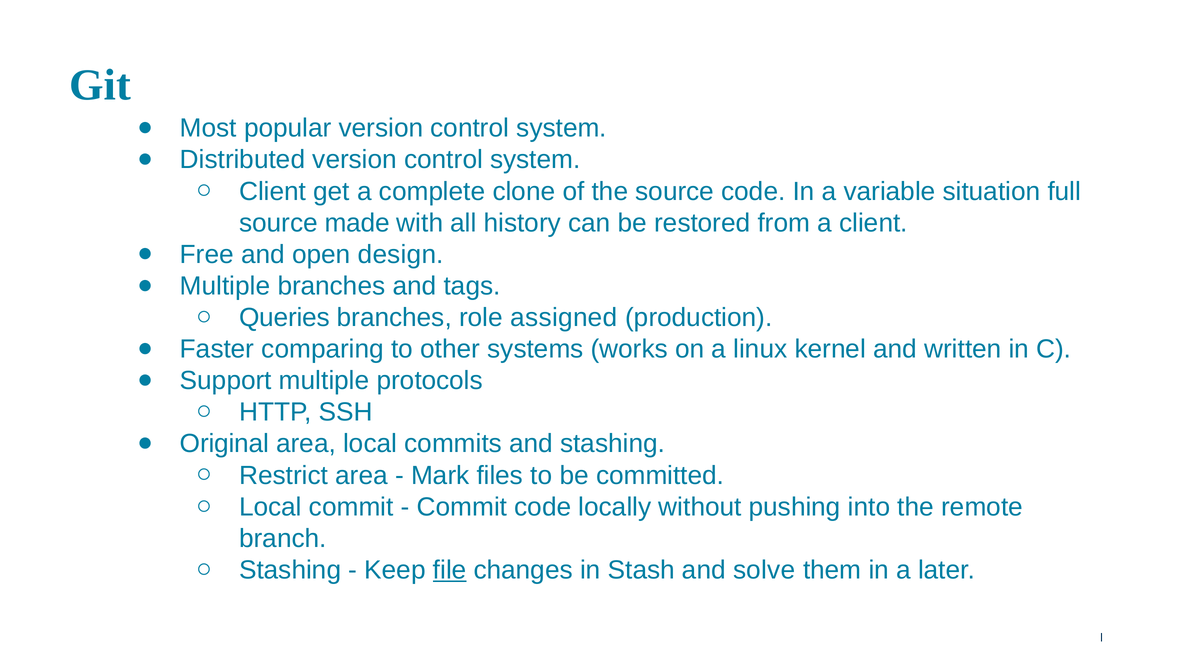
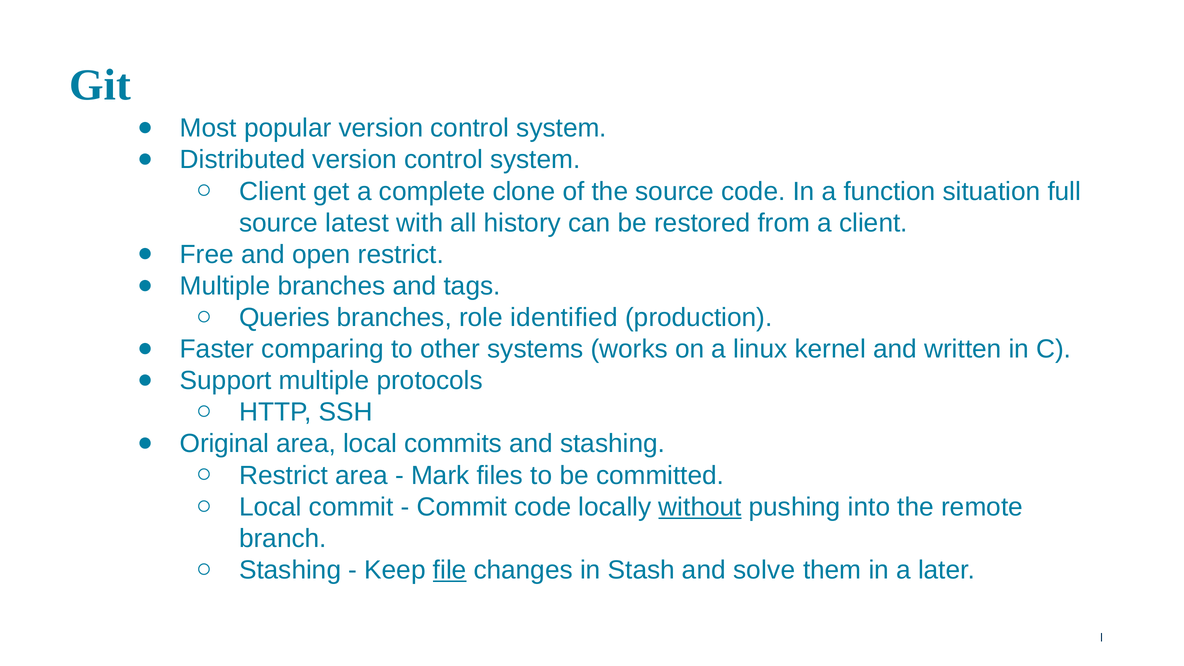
variable: variable -> function
made: made -> latest
open design: design -> restrict
assigned: assigned -> identified
without underline: none -> present
